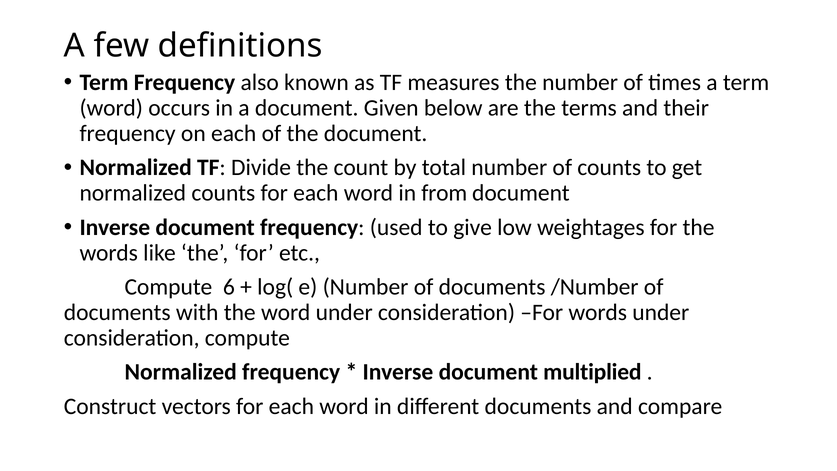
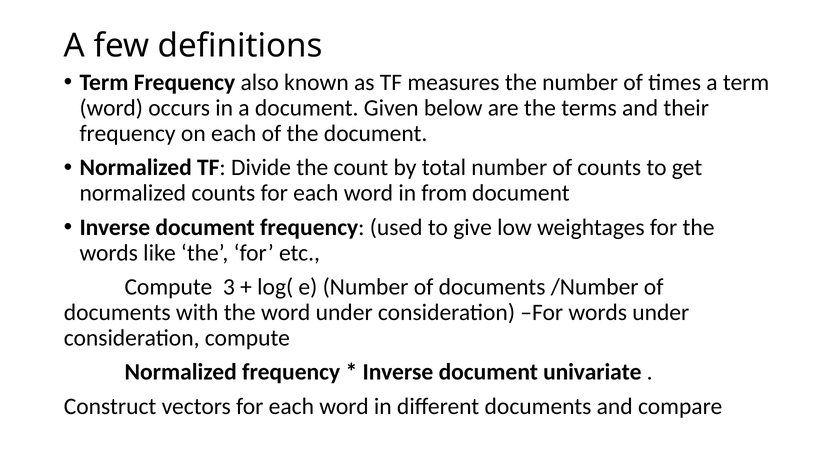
6: 6 -> 3
multiplied: multiplied -> univariate
